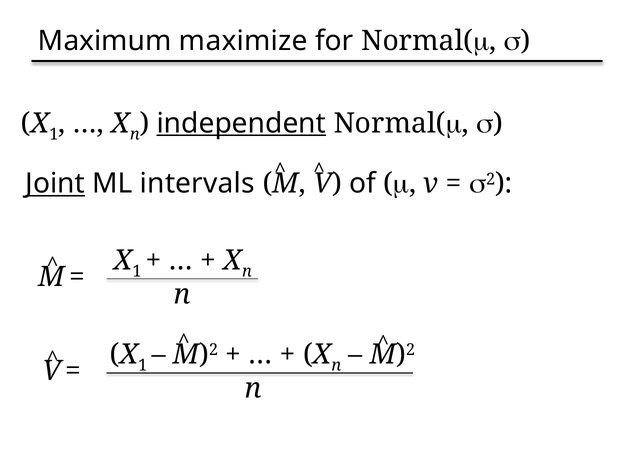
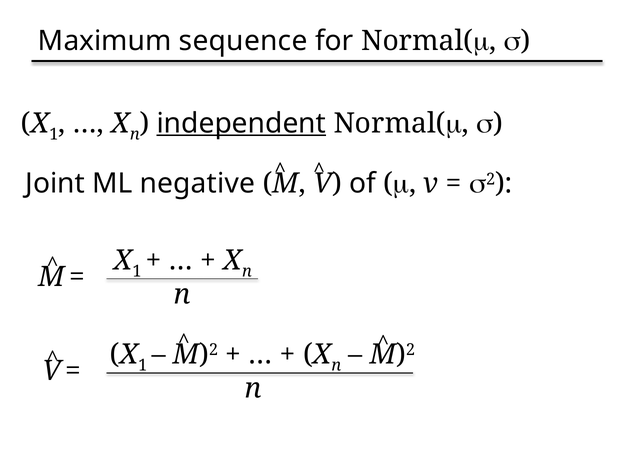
maximize: maximize -> sequence
Joint underline: present -> none
intervals: intervals -> negative
